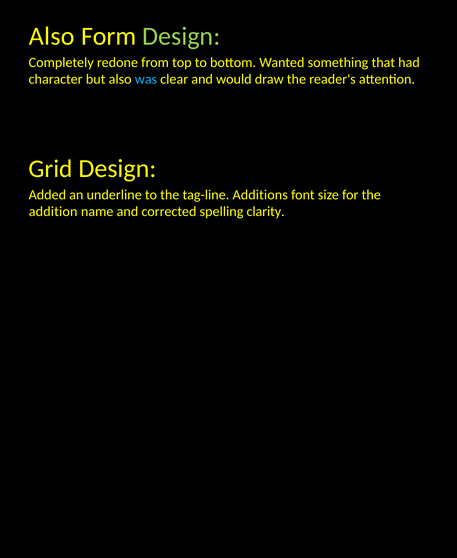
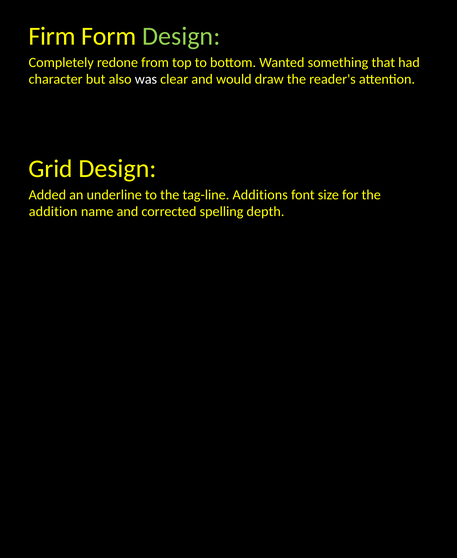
Also at (52, 36): Also -> Firm
was colour: light blue -> white
clarity: clarity -> depth
